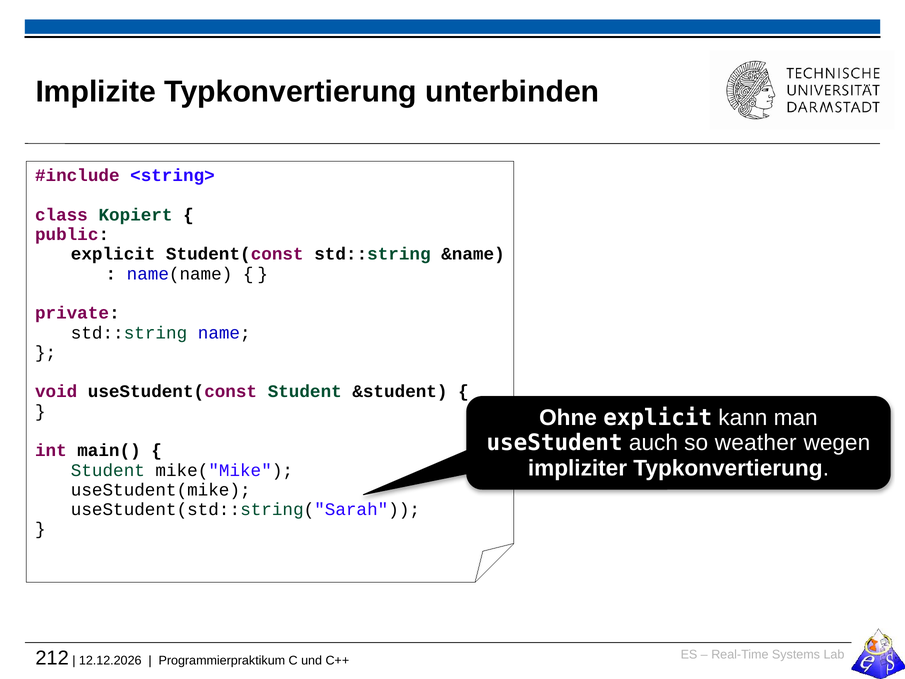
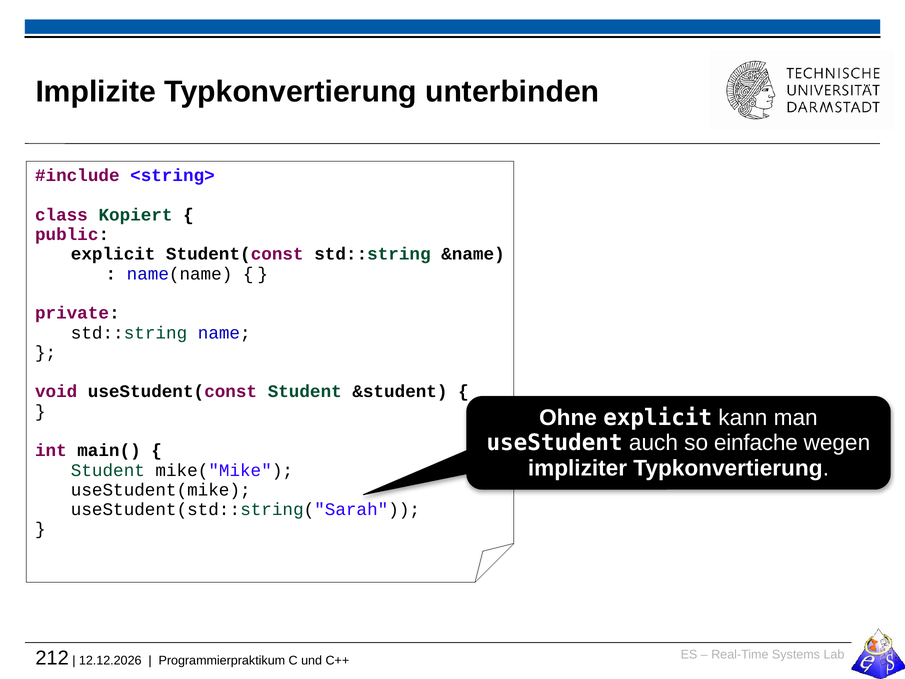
weather: weather -> einfache
